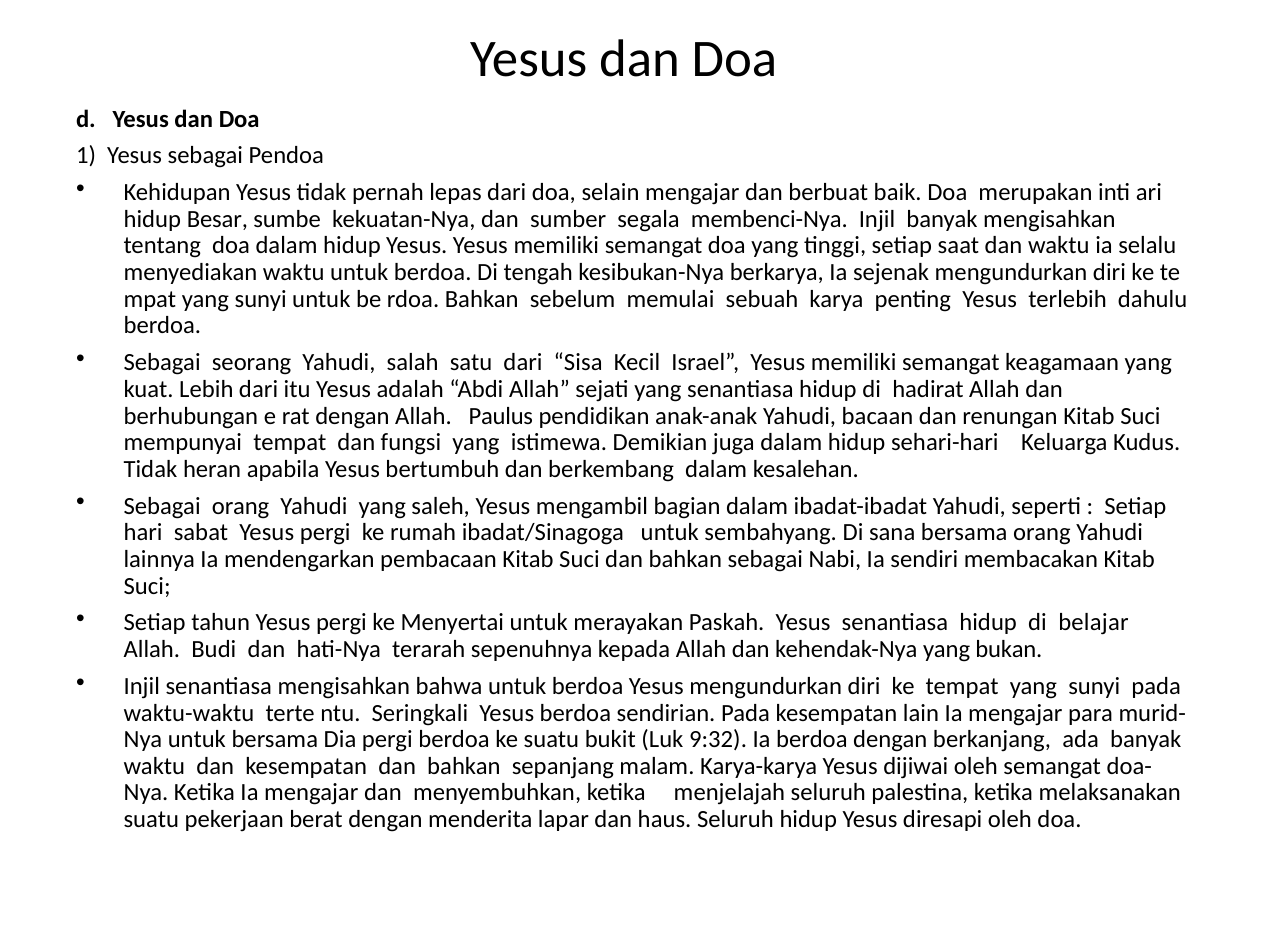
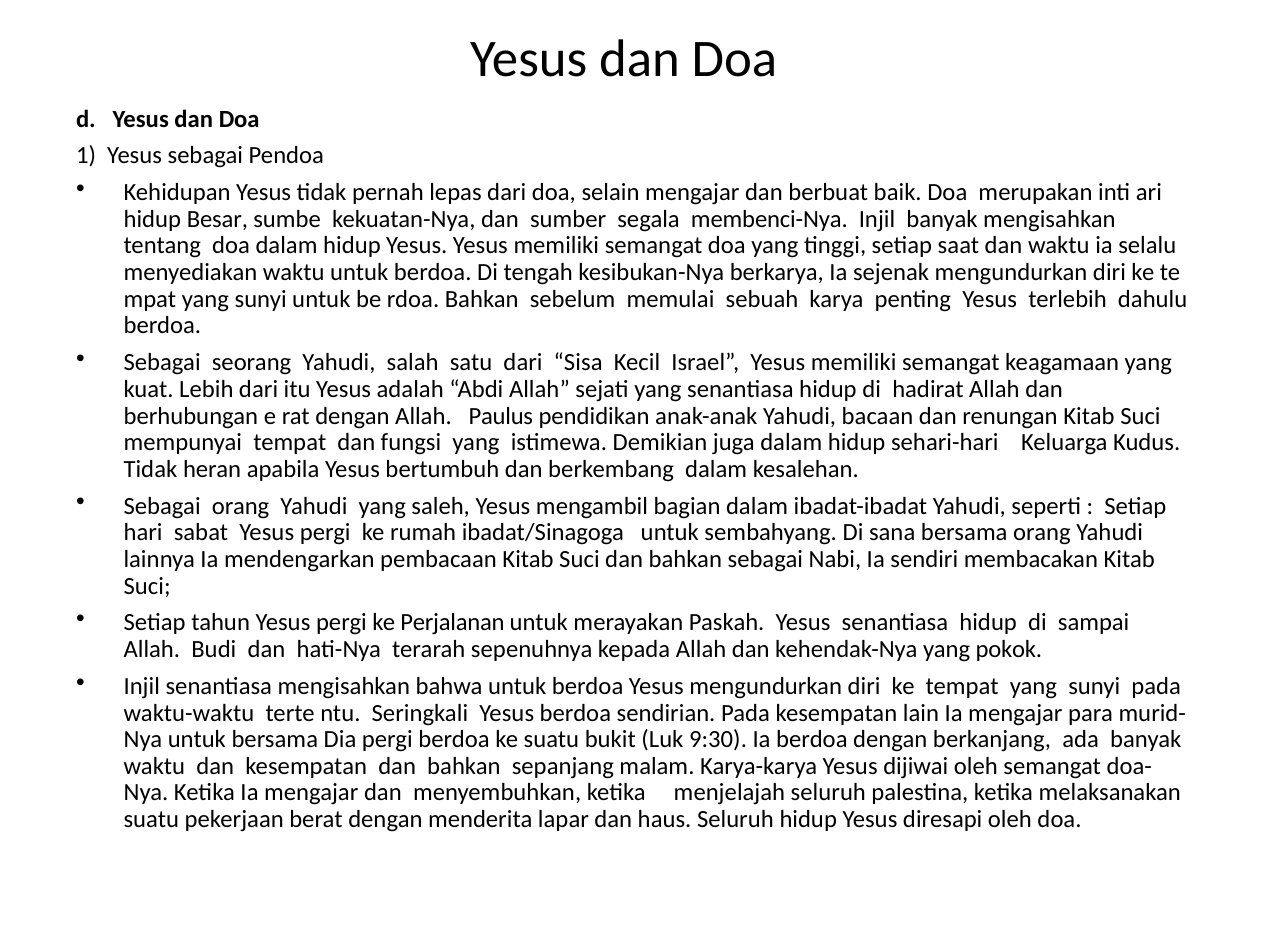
Menyertai: Menyertai -> Perjalanan
belajar: belajar -> sampai
bukan: bukan -> pokok
9:32: 9:32 -> 9:30
